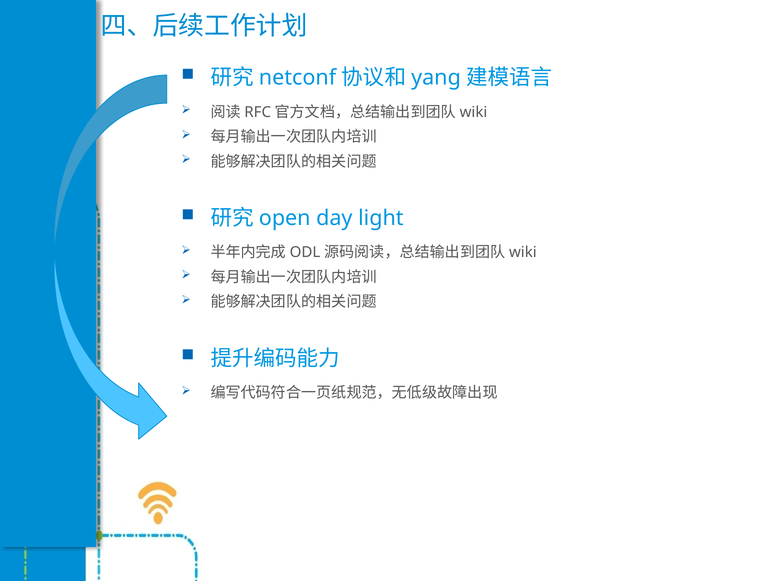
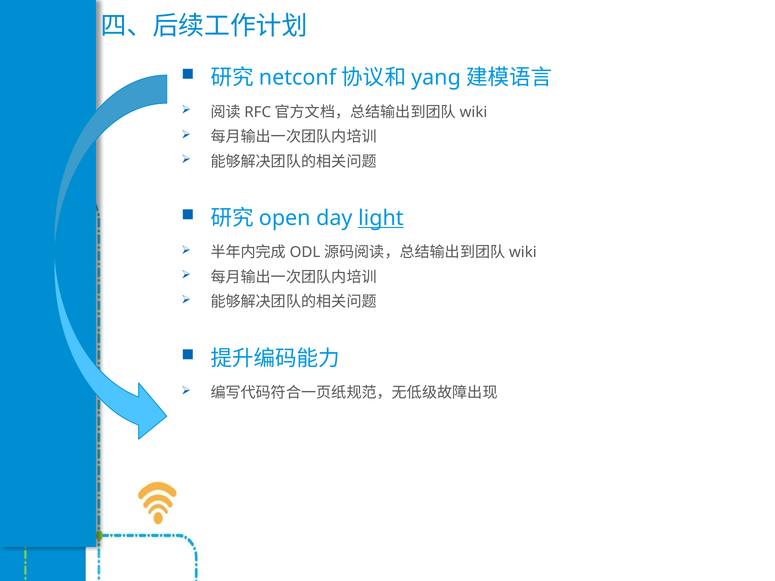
light underline: none -> present
